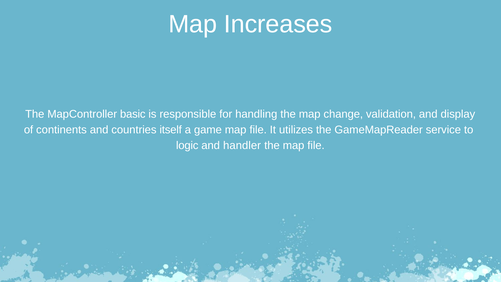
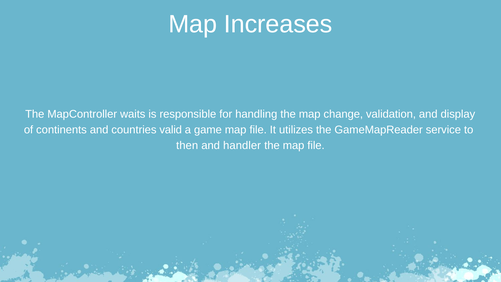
basic: basic -> waits
itself: itself -> valid
logic: logic -> then
